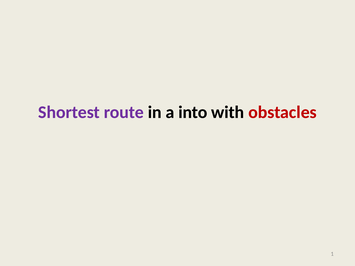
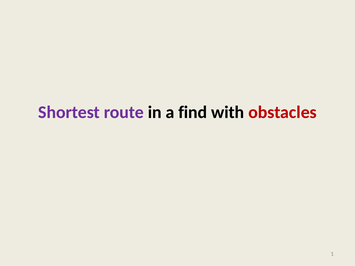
into: into -> find
